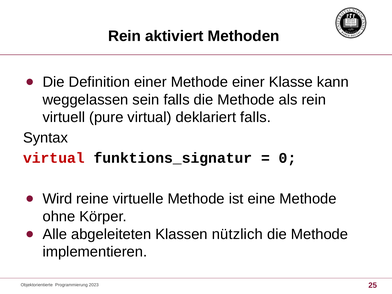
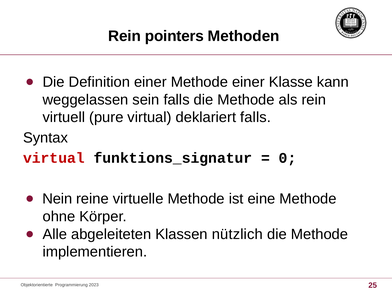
aktiviert: aktiviert -> pointers
Wird: Wird -> Nein
